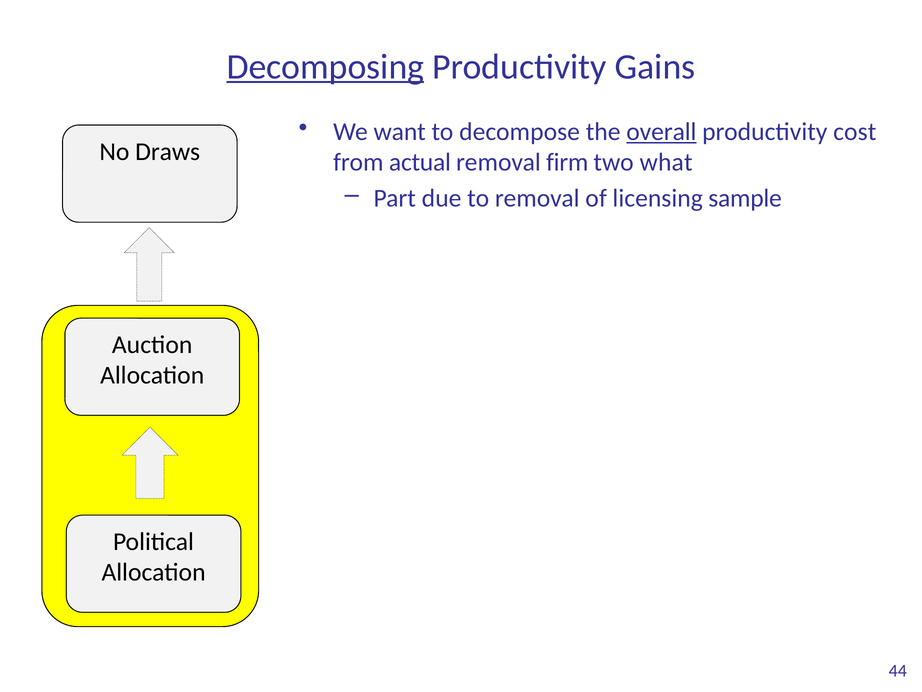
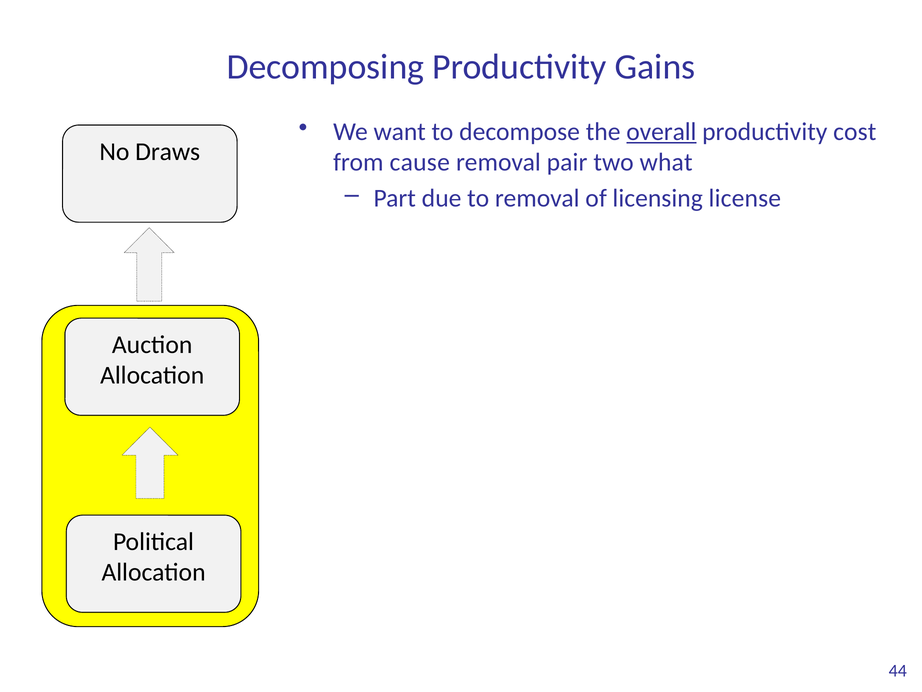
Decomposing underline: present -> none
actual: actual -> cause
firm: firm -> pair
sample: sample -> license
